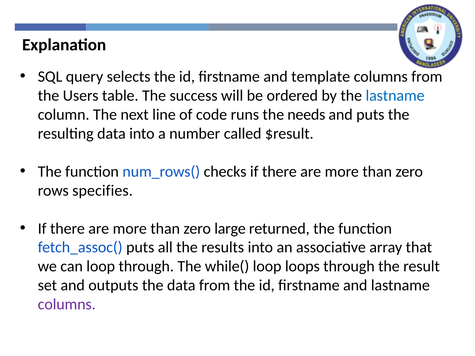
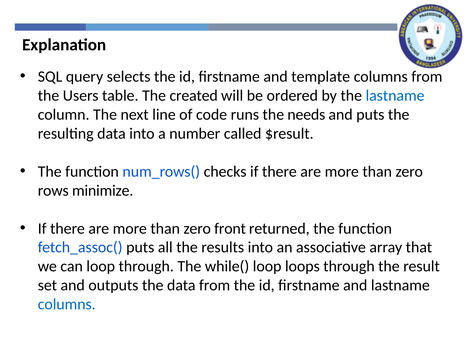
success: success -> created
specifies: specifies -> minimize
large: large -> front
columns at (67, 305) colour: purple -> blue
